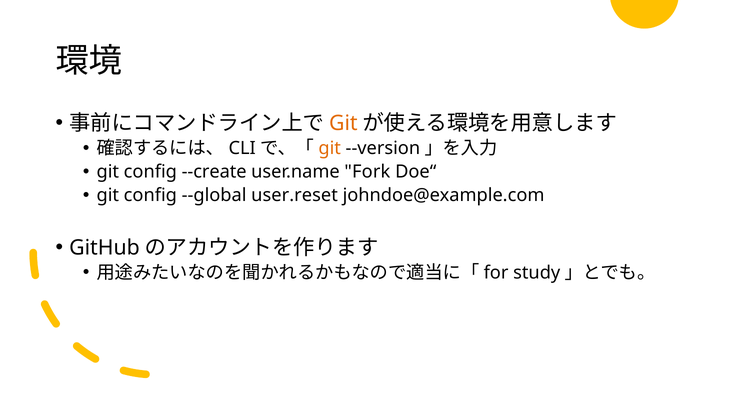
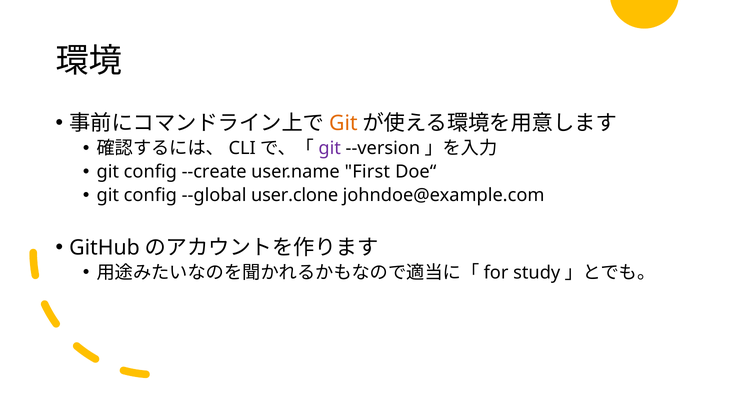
git at (330, 148) colour: orange -> purple
Fork: Fork -> First
user.reset: user.reset -> user.clone
